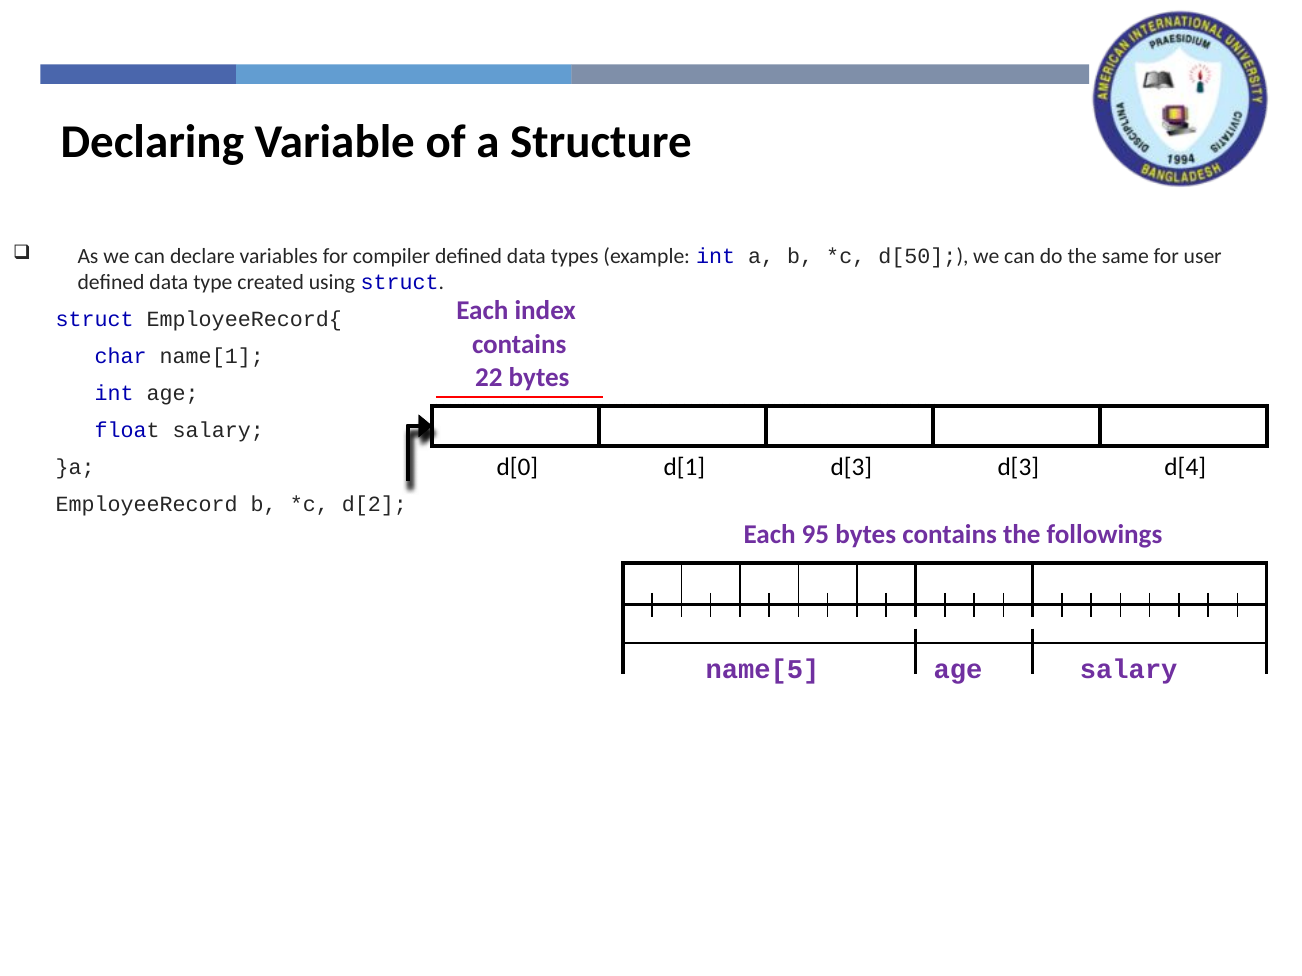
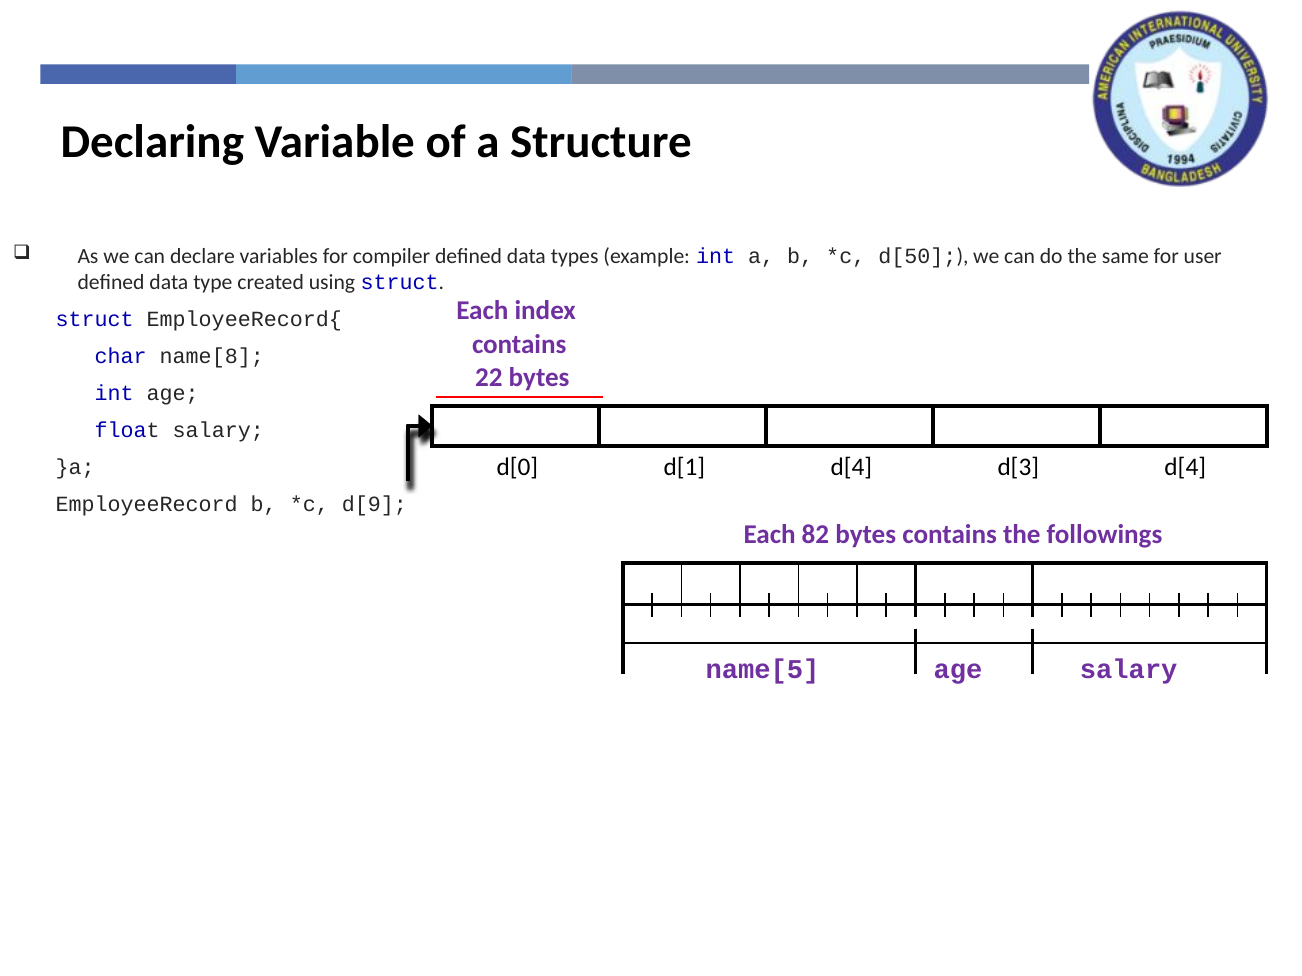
name[1: name[1 -> name[8
d[1 d[3: d[3 -> d[4
d[2: d[2 -> d[9
95: 95 -> 82
